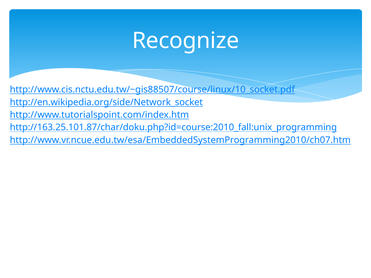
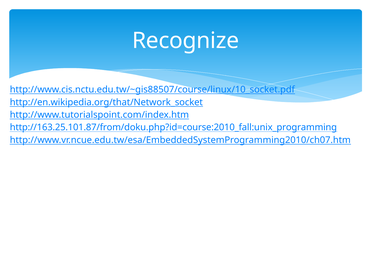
http://en.wikipedia.org/side/Network_socket: http://en.wikipedia.org/side/Network_socket -> http://en.wikipedia.org/that/Network_socket
http://163.25.101.87/char/doku.php?id=course:2010_fall:unix_programming: http://163.25.101.87/char/doku.php?id=course:2010_fall:unix_programming -> http://163.25.101.87/from/doku.php?id=course:2010_fall:unix_programming
